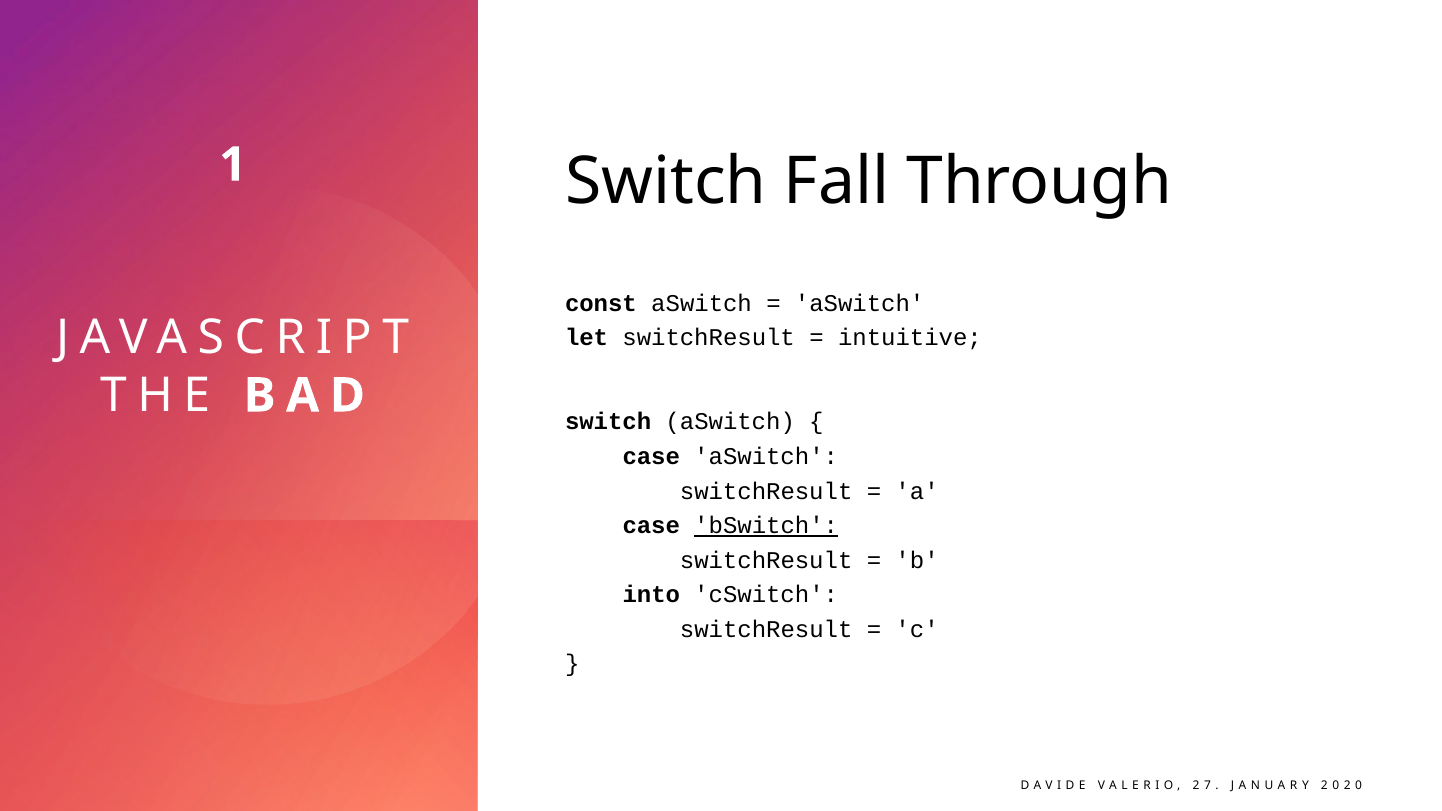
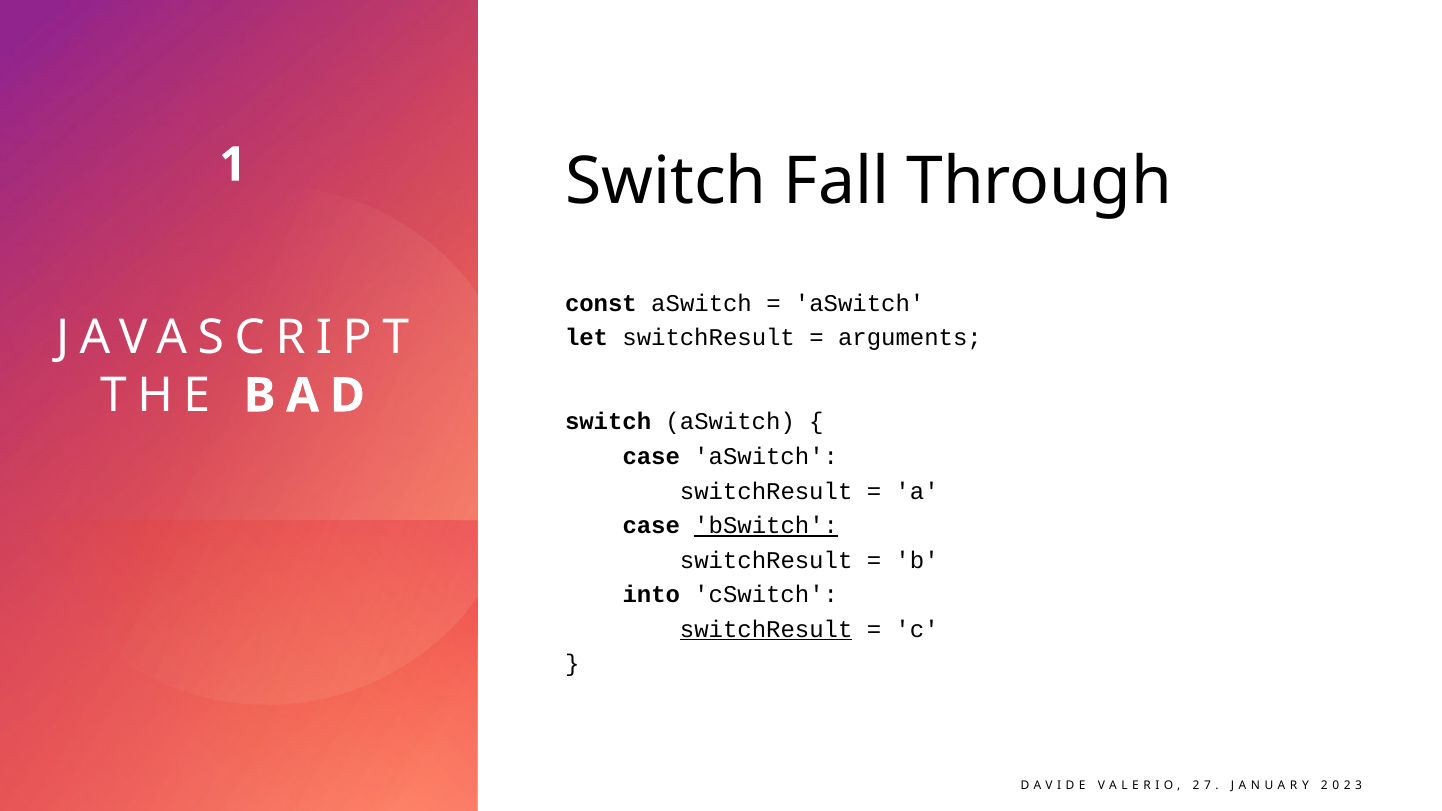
intuitive: intuitive -> arguments
switchResult at (766, 629) underline: none -> present
0 at (1359, 785): 0 -> 3
